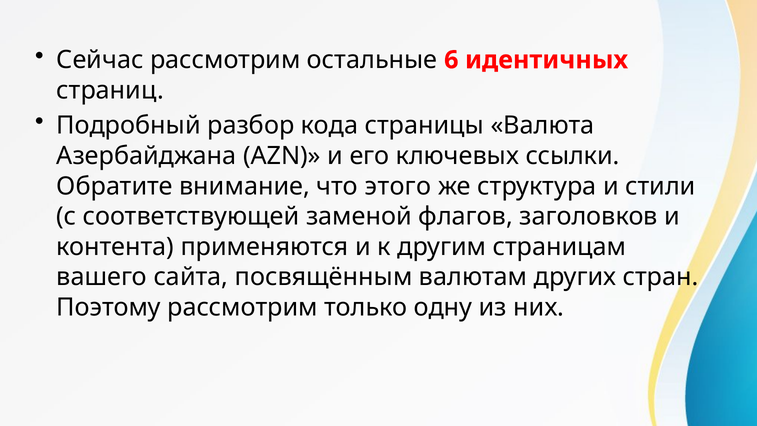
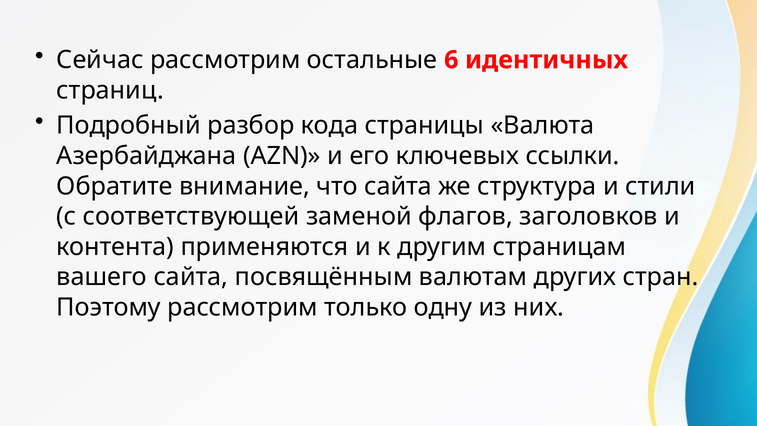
что этого: этого -> сайта
